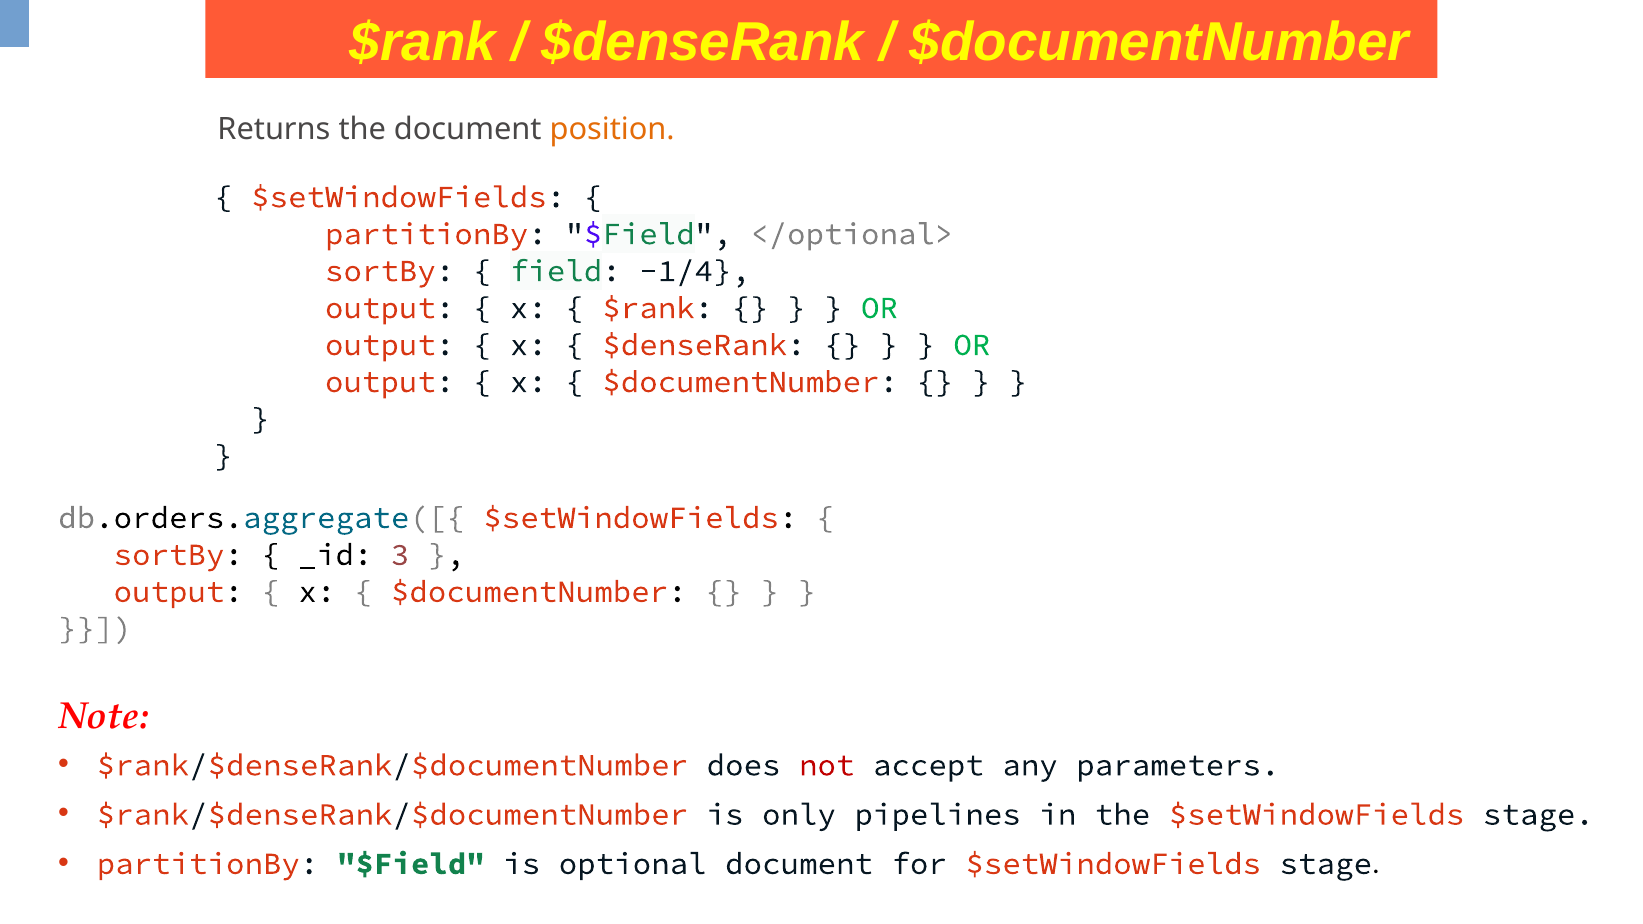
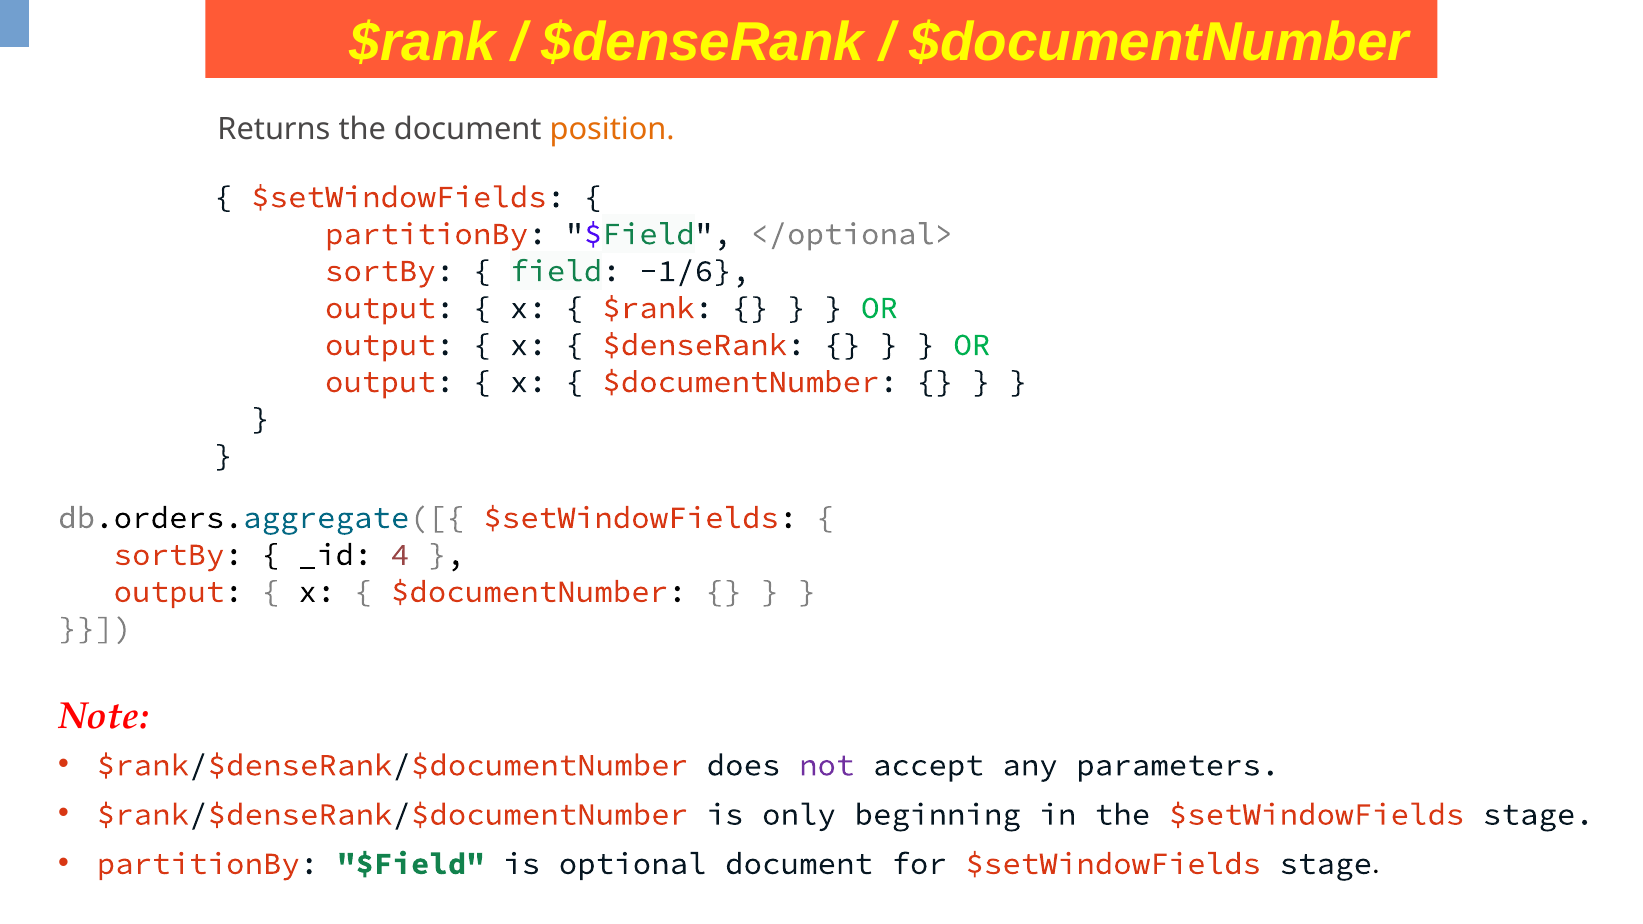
-1/4: -1/4 -> -1/6
3: 3 -> 4
not colour: red -> purple
pipelines: pipelines -> beginning
